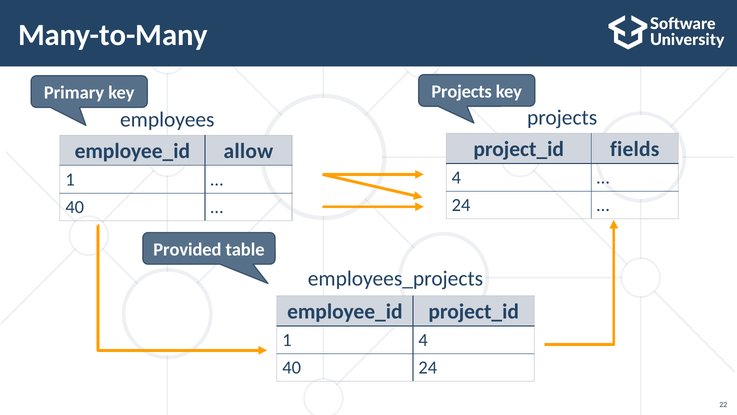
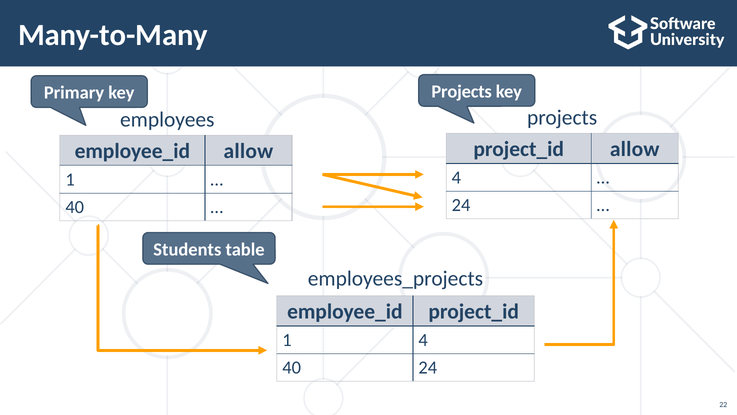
fields at (635, 149): fields -> allow
Provided: Provided -> Students
